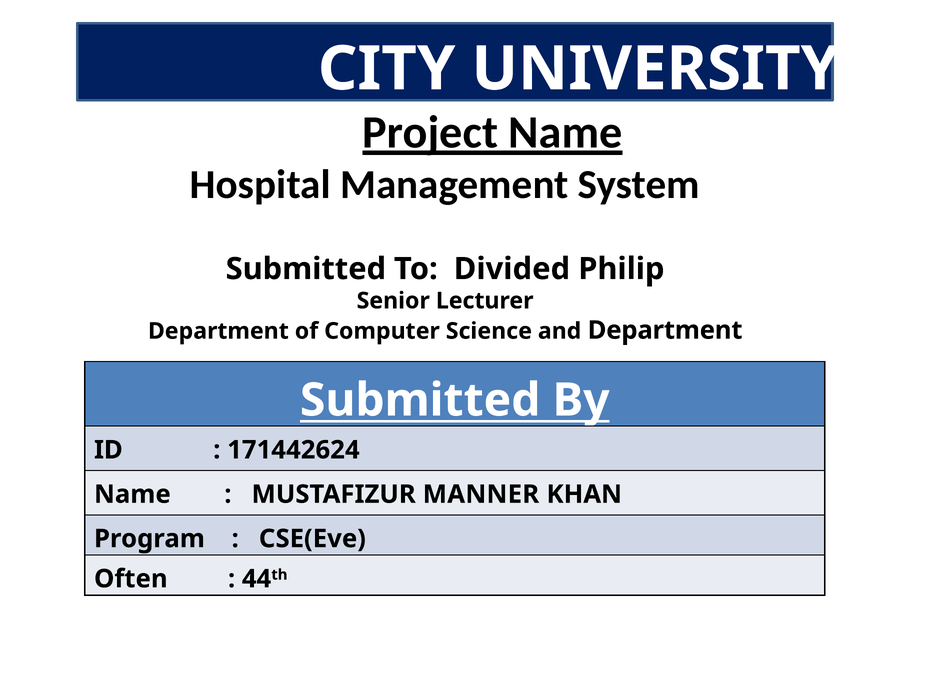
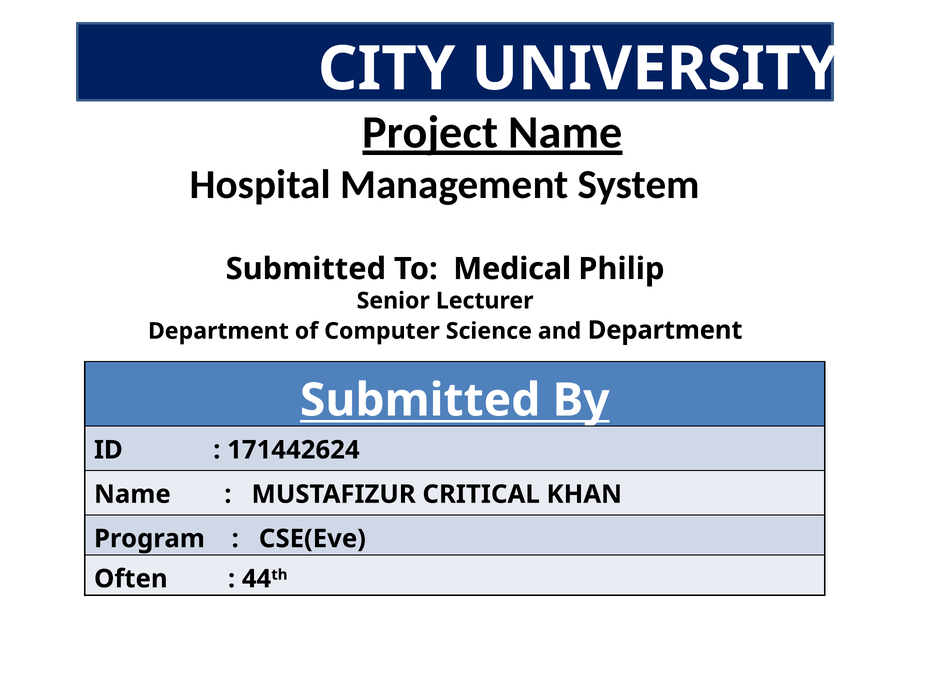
Divided: Divided -> Medical
MANNER: MANNER -> CRITICAL
